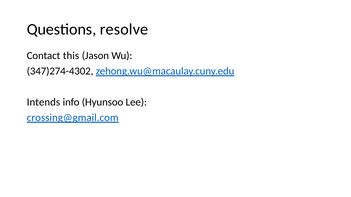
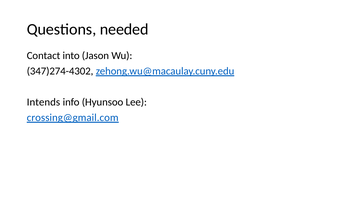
resolve: resolve -> needed
this: this -> into
